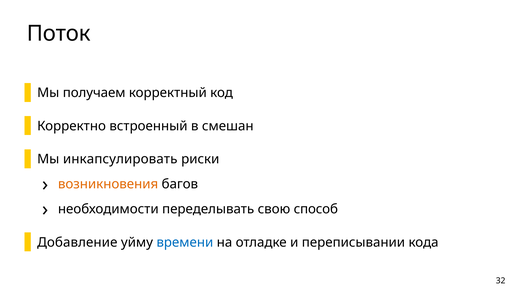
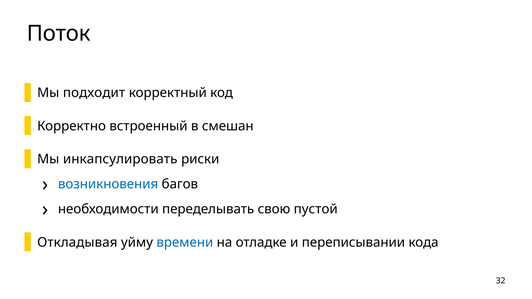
получаем: получаем -> подходит
возникновения colour: orange -> blue
способ: способ -> пустой
Добавление: Добавление -> Откладывая
